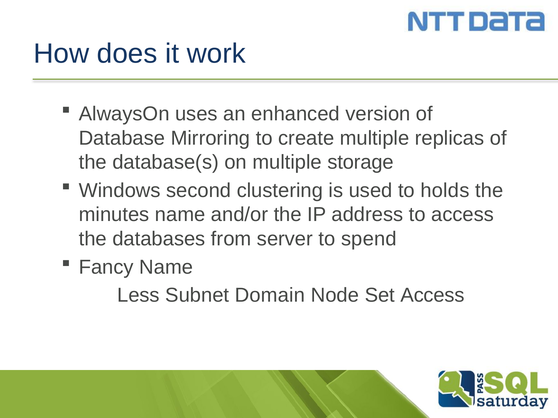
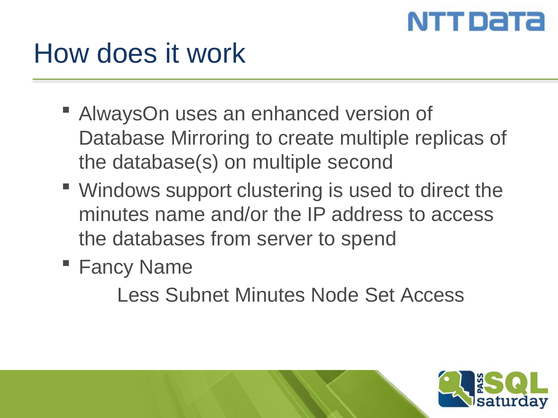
storage: storage -> second
second: second -> support
holds: holds -> direct
Subnet Domain: Domain -> Minutes
